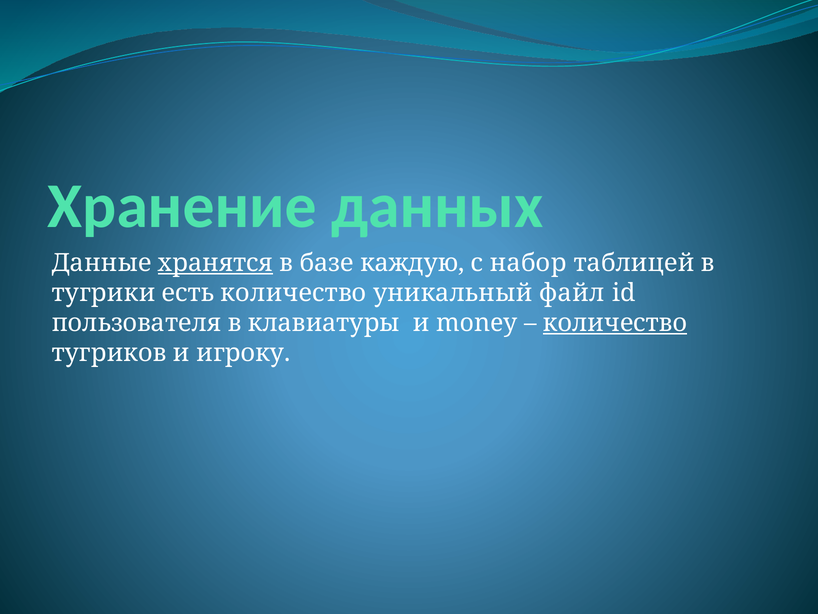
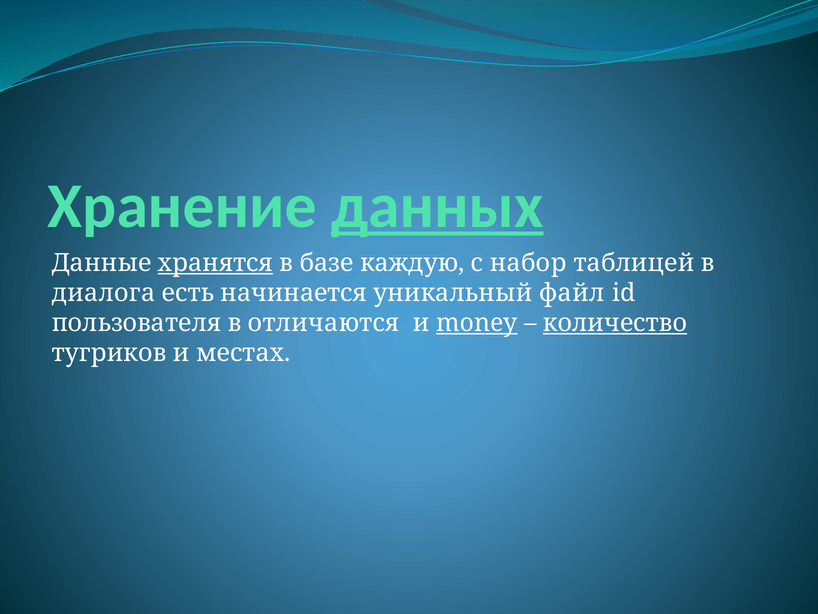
данных underline: none -> present
тугрики: тугрики -> диалога
есть количество: количество -> начинается
клавиатуры: клавиатуры -> отличаются
money underline: none -> present
игроку: игроку -> местах
